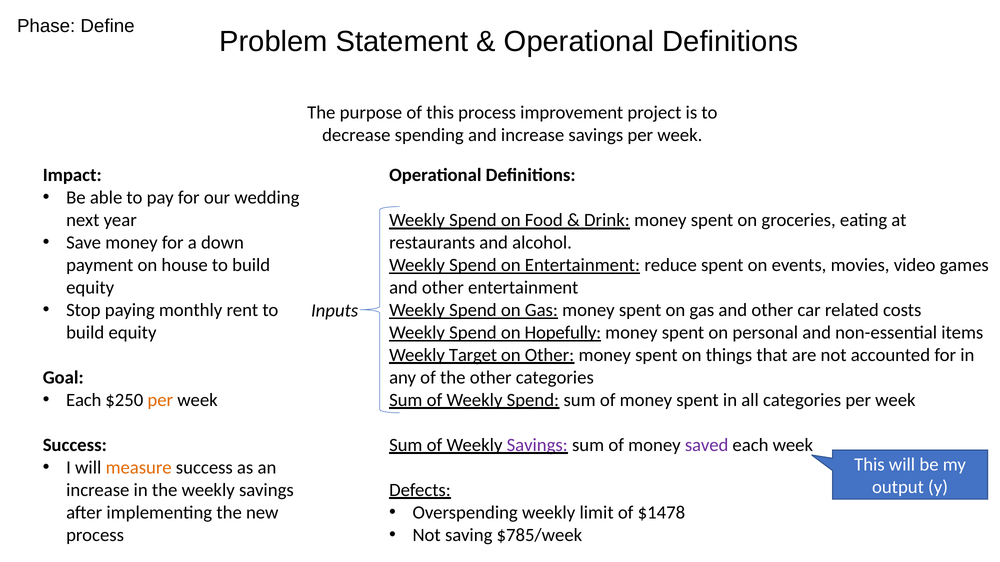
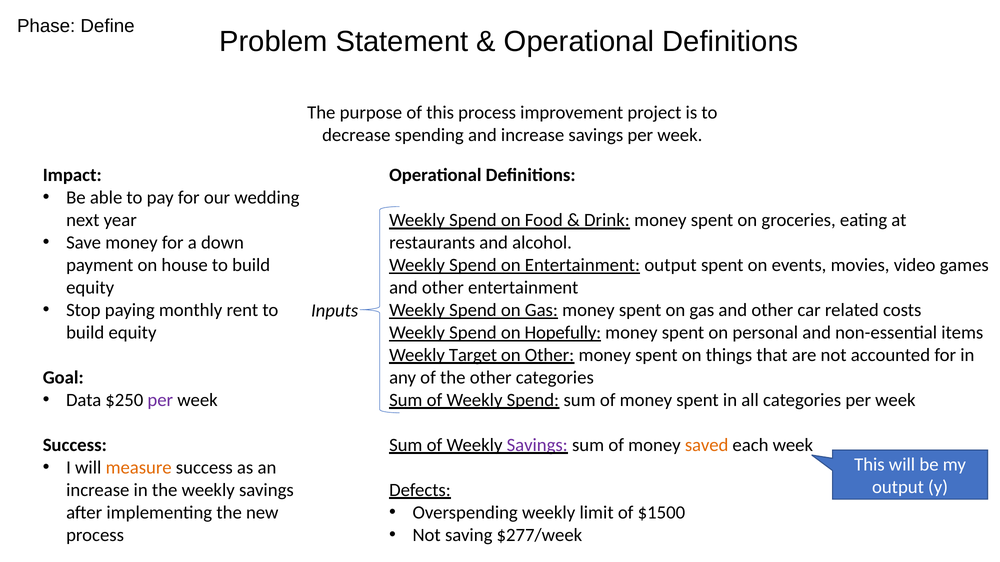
Entertainment reduce: reduce -> output
Each at (84, 400): Each -> Data
per at (160, 400) colour: orange -> purple
saved colour: purple -> orange
$1478: $1478 -> $1500
$785/week: $785/week -> $277/week
